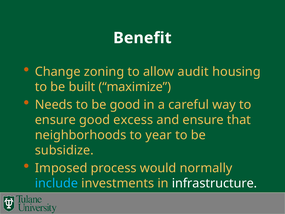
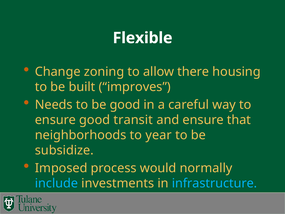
Benefit: Benefit -> Flexible
audit: audit -> there
maximize: maximize -> improves
excess: excess -> transit
infrastructure colour: white -> light blue
